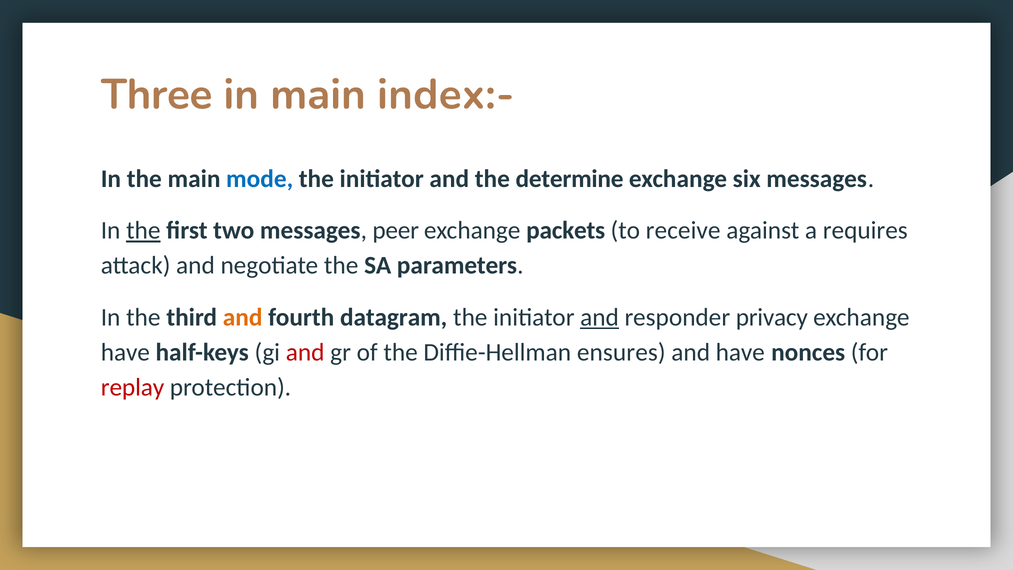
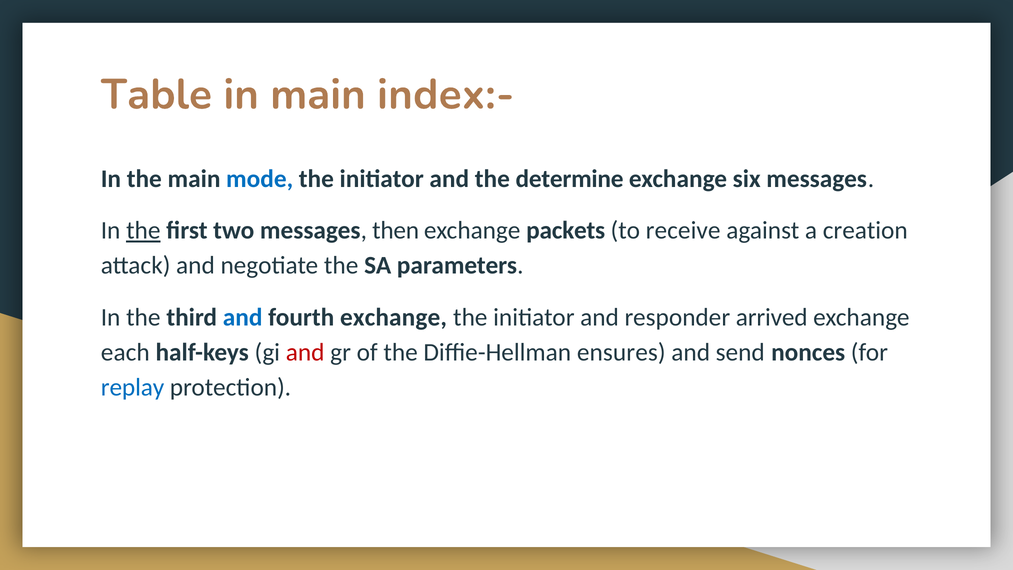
Three: Three -> Table
peer: peer -> then
requires: requires -> creation
and at (243, 317) colour: orange -> blue
fourth datagram: datagram -> exchange
and at (600, 317) underline: present -> none
privacy: privacy -> arrived
have at (125, 352): have -> each
and have: have -> send
replay colour: red -> blue
